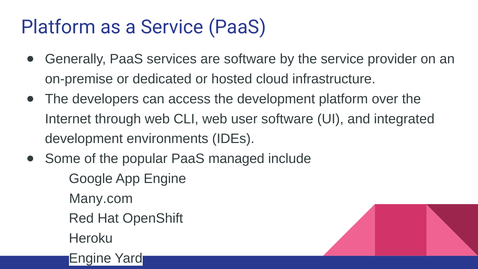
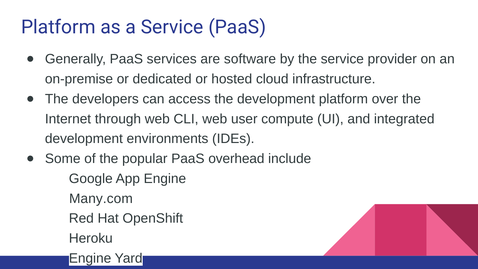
user software: software -> compute
managed: managed -> overhead
